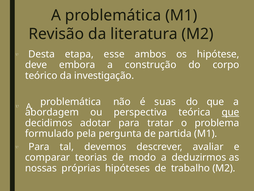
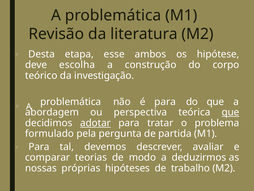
embora: embora -> escolha
é suas: suas -> para
adotar underline: none -> present
